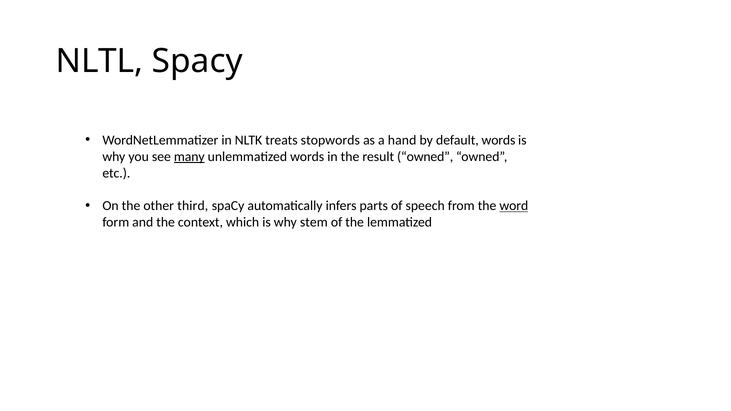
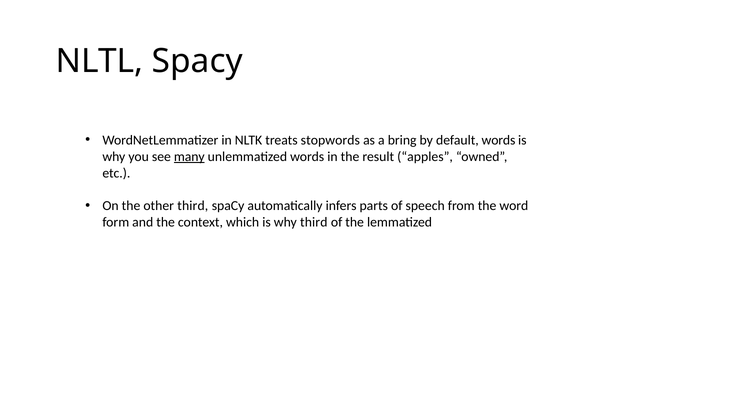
hand: hand -> bring
result owned: owned -> apples
word underline: present -> none
why stem: stem -> third
